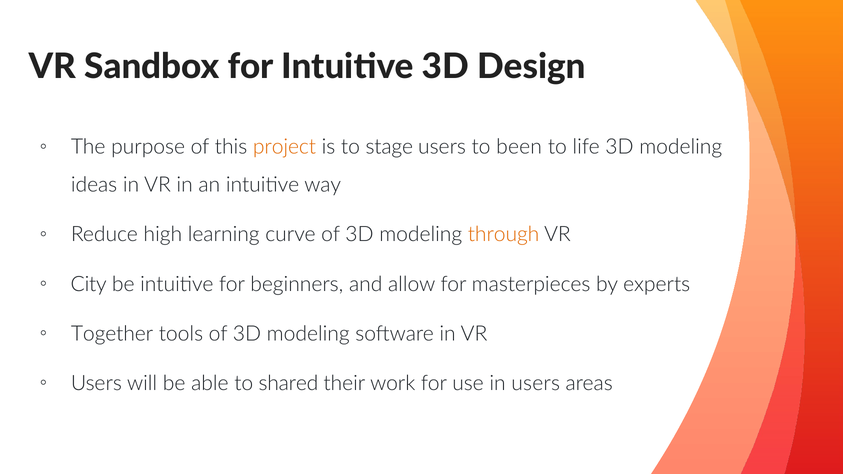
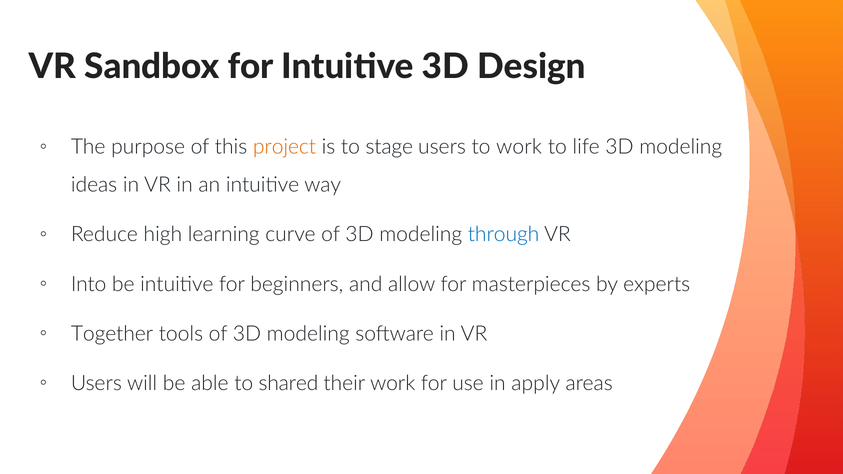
to been: been -> work
through colour: orange -> blue
City: City -> Into
in users: users -> apply
